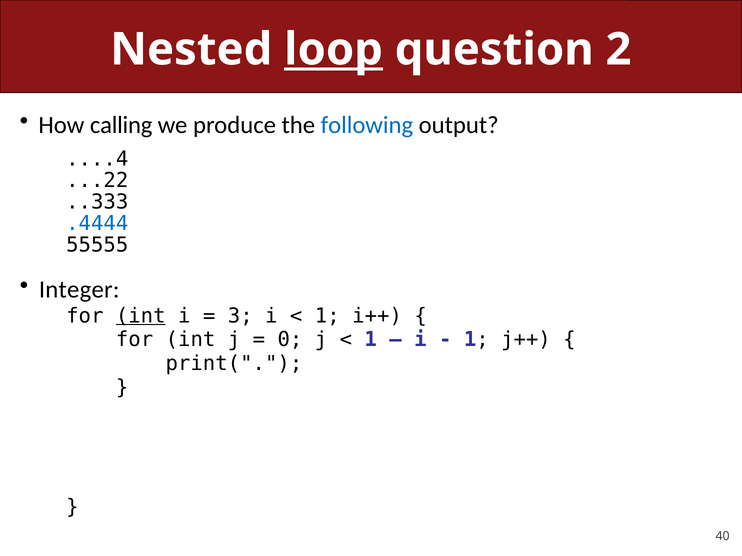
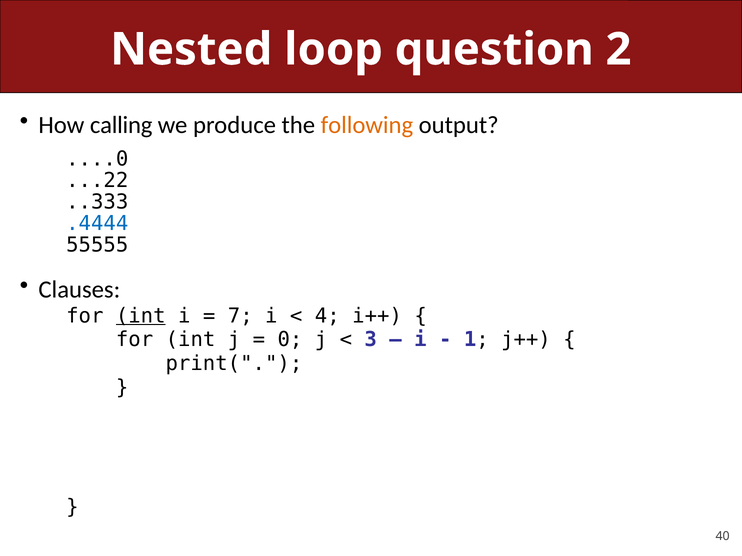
loop underline: present -> none
following colour: blue -> orange
....4: ....4 -> ....0
Integer: Integer -> Clauses
3: 3 -> 7
1 at (327, 316): 1 -> 4
1 at (371, 340): 1 -> 3
